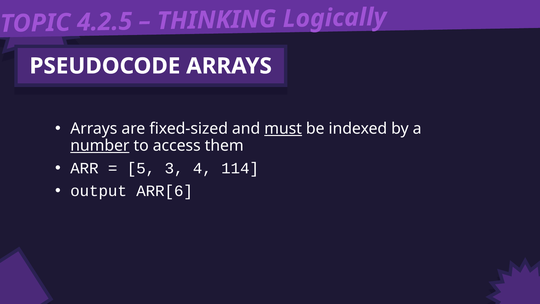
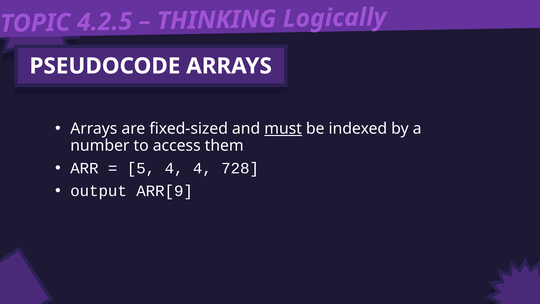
number underline: present -> none
5 3: 3 -> 4
114: 114 -> 728
ARR[6: ARR[6 -> ARR[9
